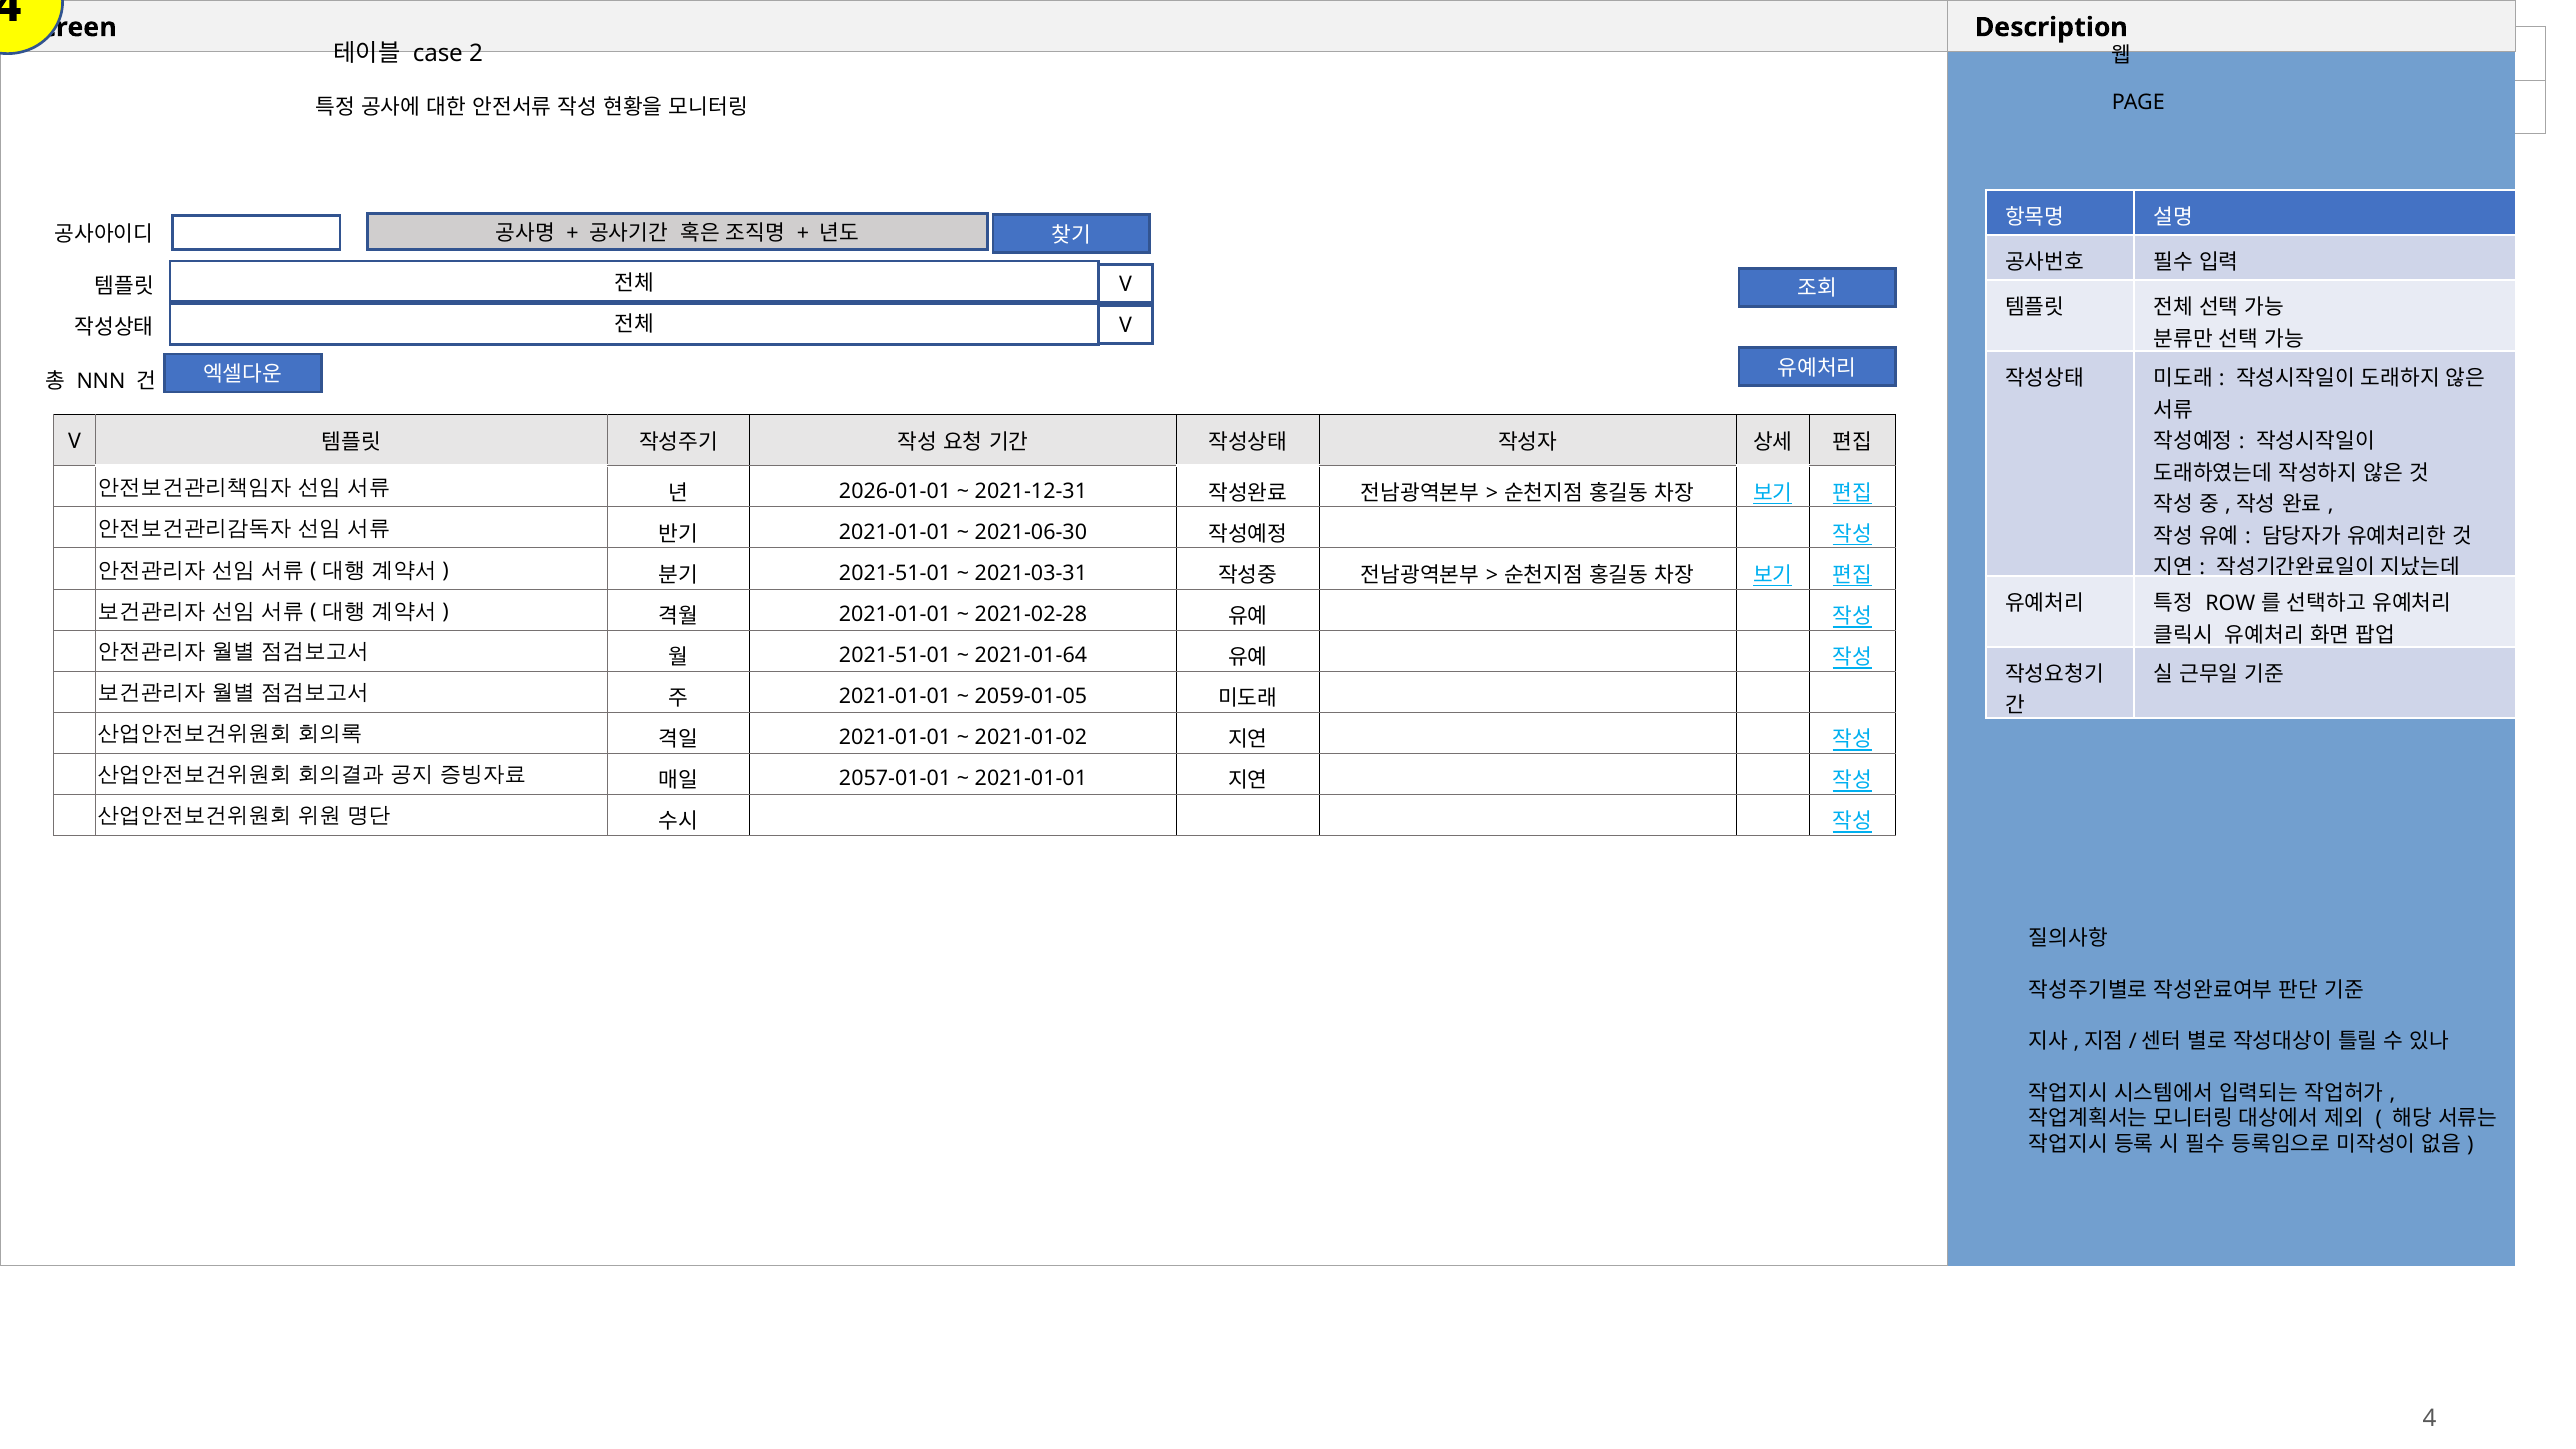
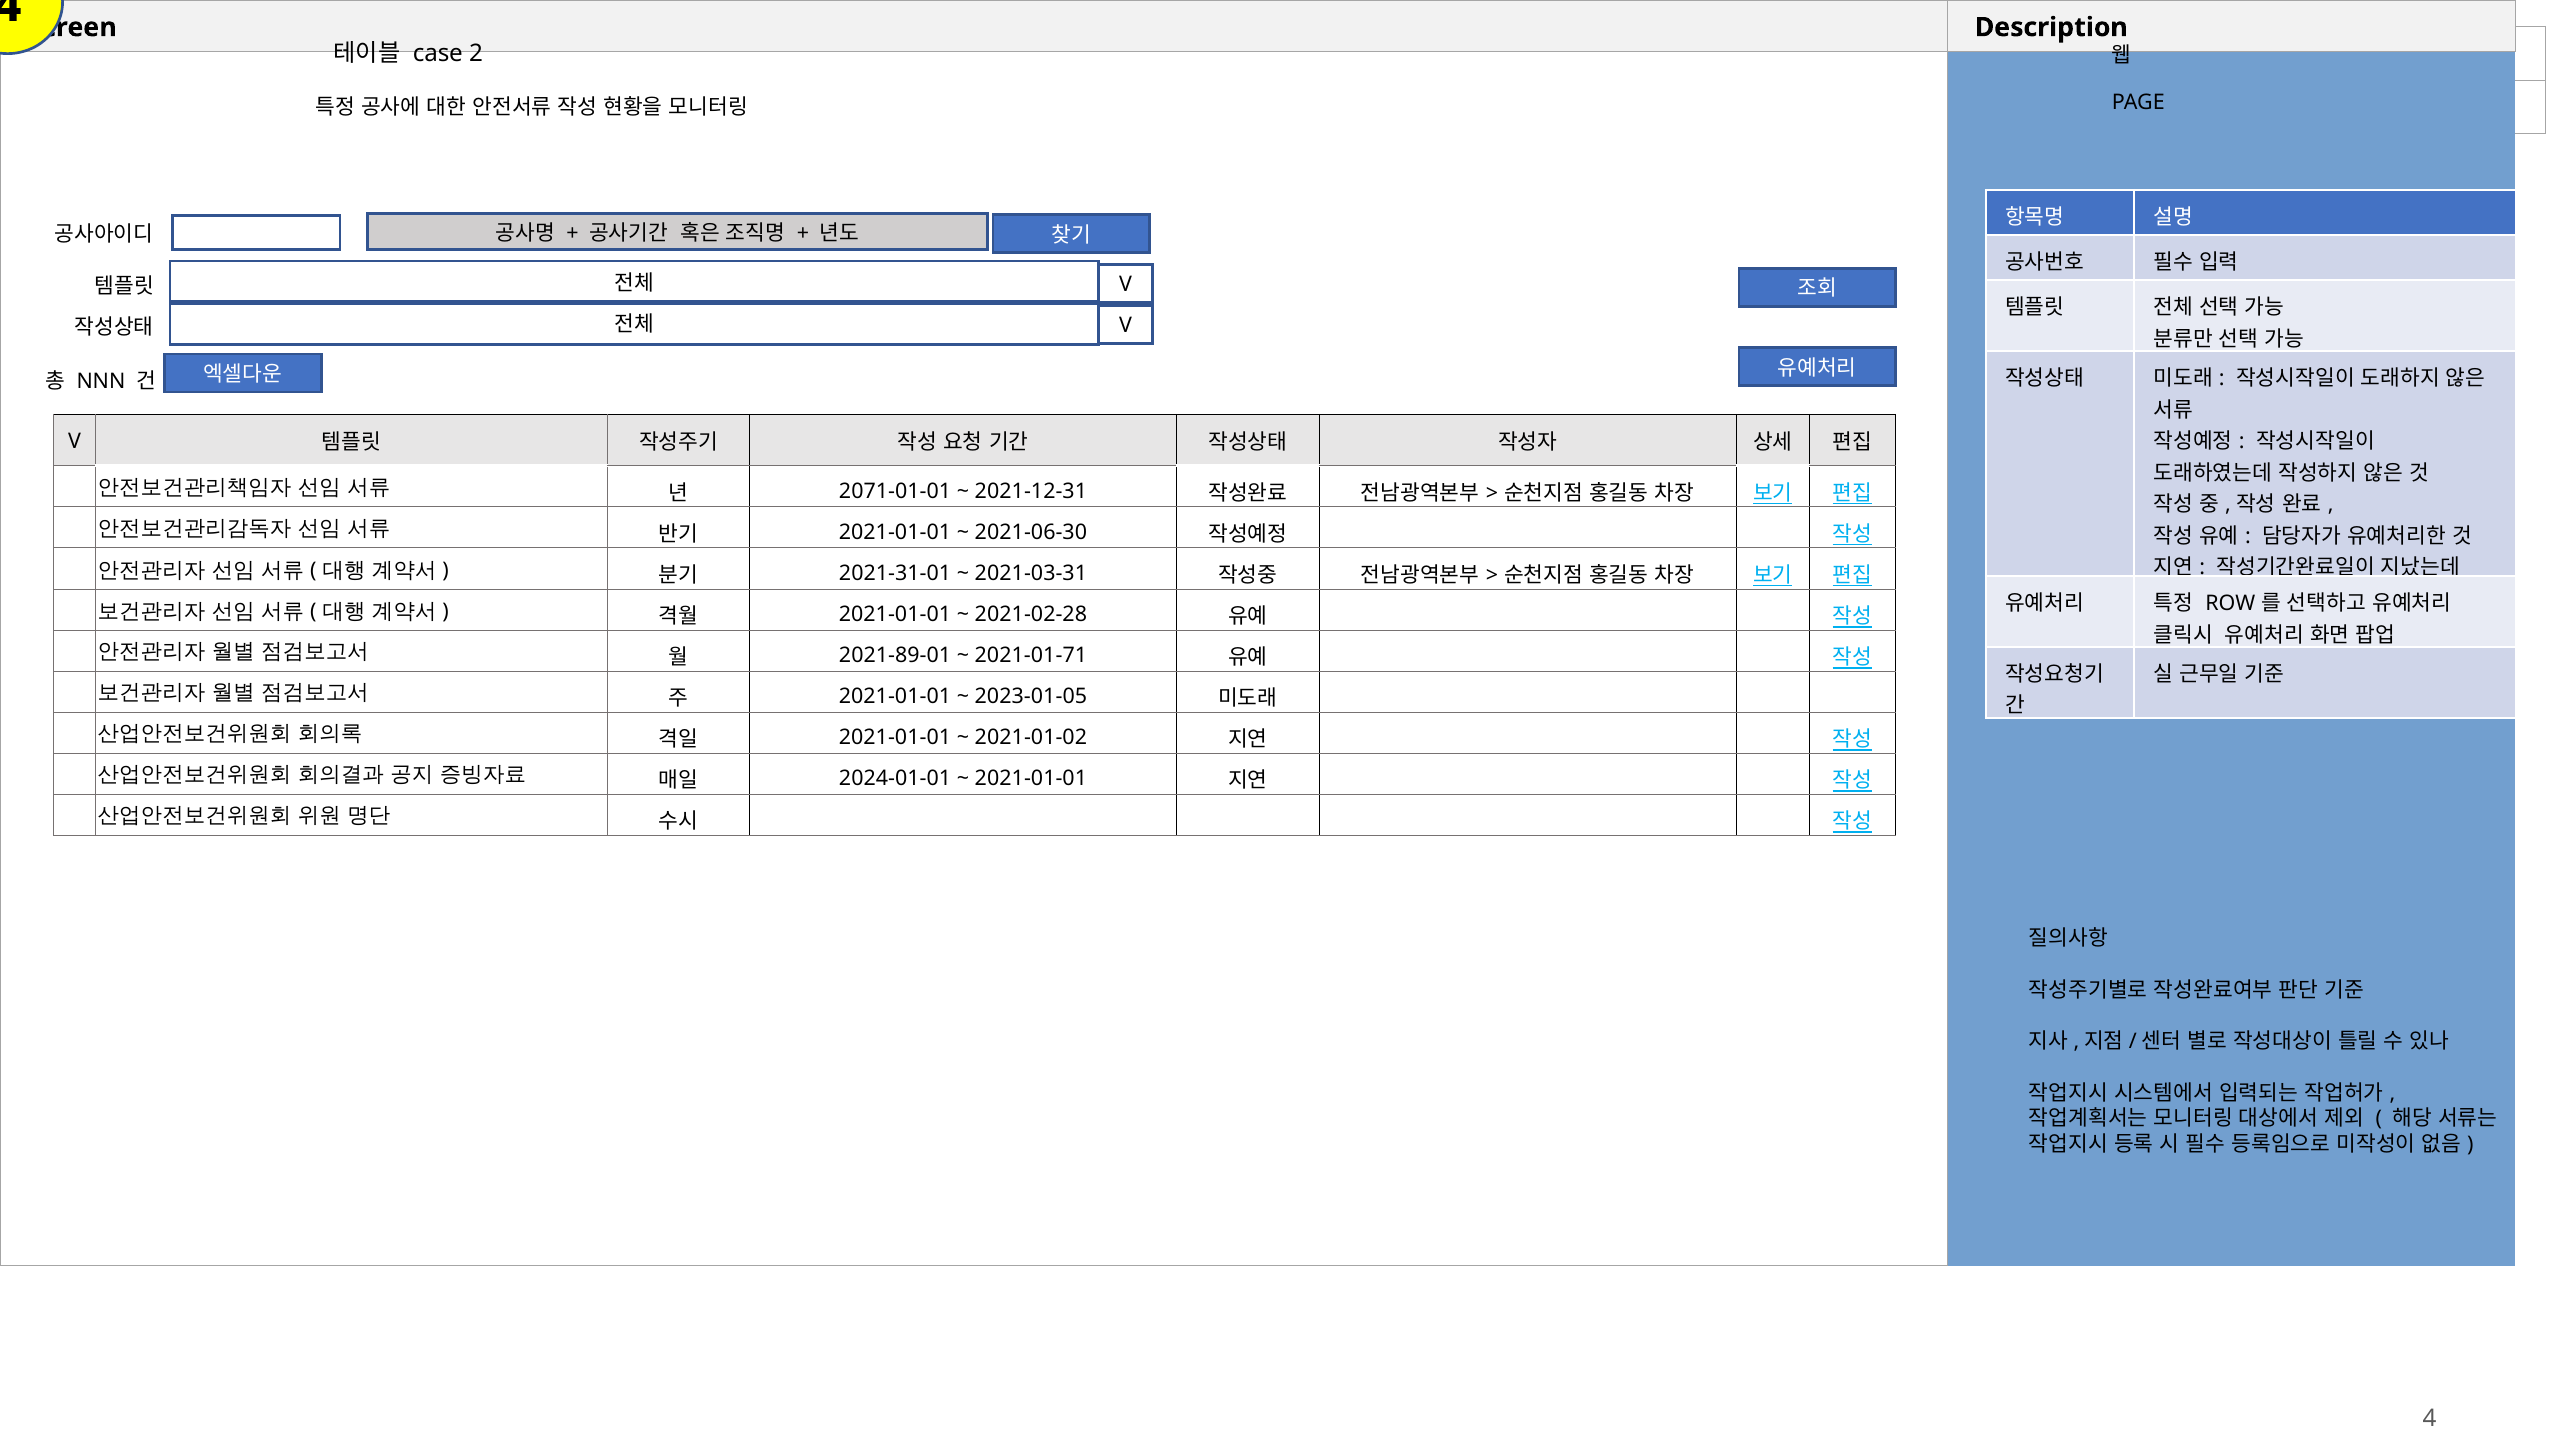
2026-01-01: 2026-01-01 -> 2071-01-01
2021-51-01 at (895, 574): 2021-51-01 -> 2021-31-01
2021-51-01 at (895, 656): 2021-51-01 -> 2021-89-01
2021-01-64: 2021-01-64 -> 2021-01-71
2059-01-05: 2059-01-05 -> 2023-01-05
2057-01-01: 2057-01-01 -> 2024-01-01
